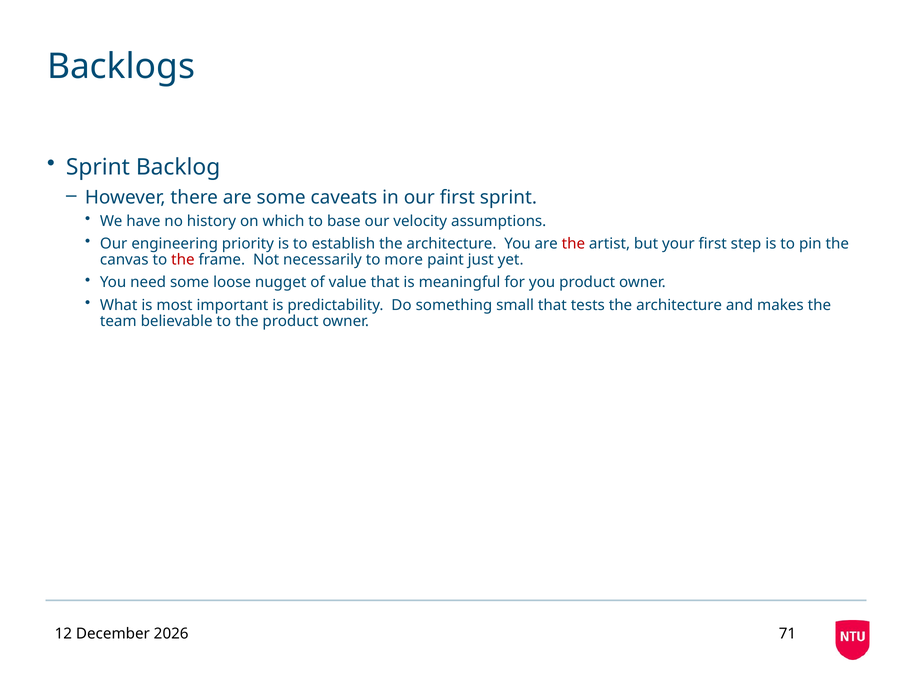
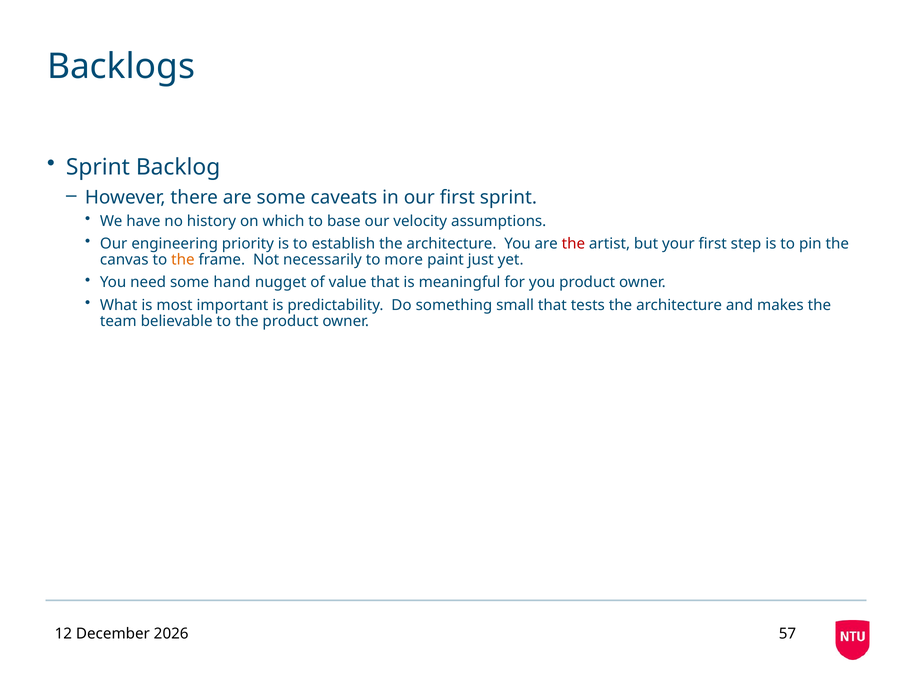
the at (183, 260) colour: red -> orange
loose: loose -> hand
71: 71 -> 57
